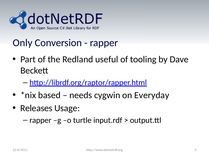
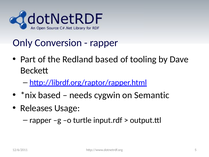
Redland useful: useful -> based
Everyday: Everyday -> Semantic
